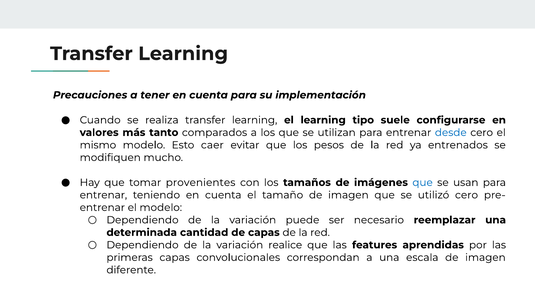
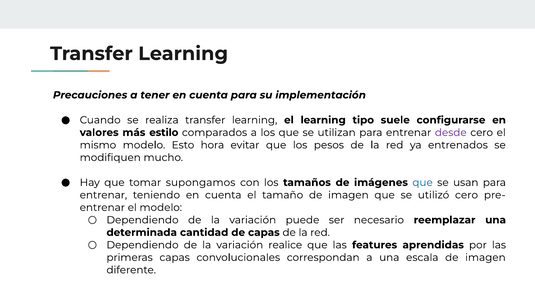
tanto: tanto -> estilo
desde colour: blue -> purple
caer: caer -> hora
provenientes: provenientes -> supongamos
